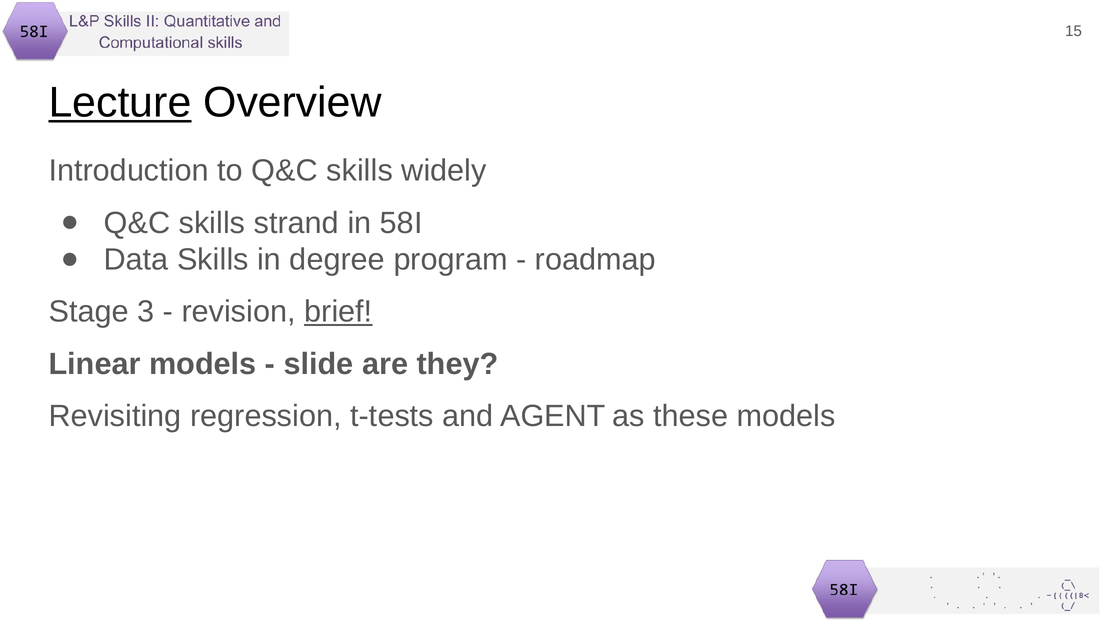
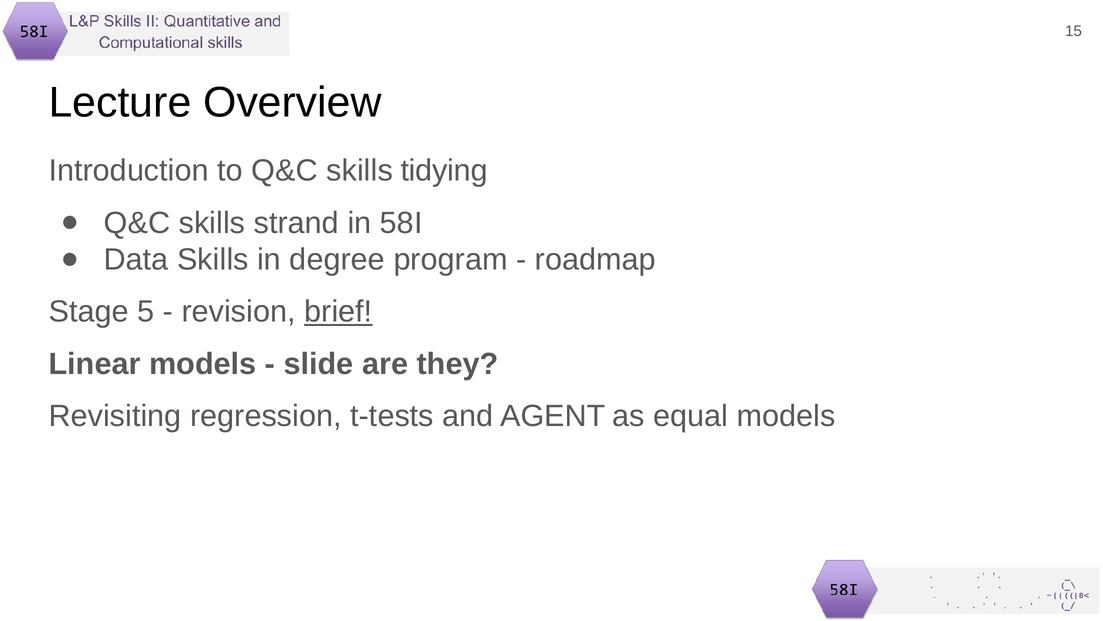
Lecture underline: present -> none
widely: widely -> tidying
3: 3 -> 5
these: these -> equal
